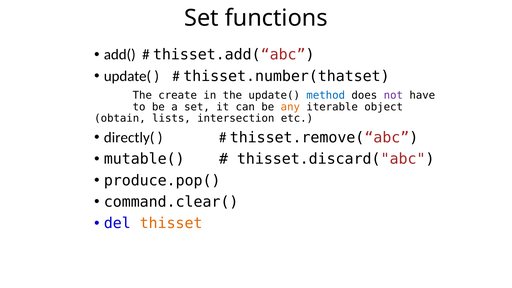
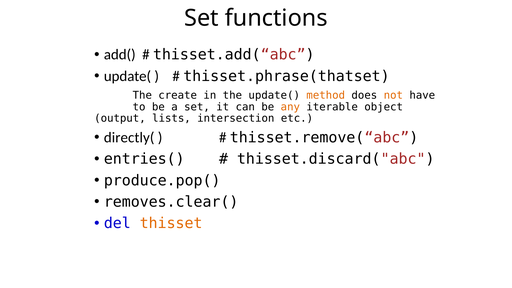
thisset.number(thatset: thisset.number(thatset -> thisset.phrase(thatset
method colour: blue -> orange
not colour: purple -> orange
obtain: obtain -> output
mutable(: mutable( -> entries(
command.clear(: command.clear( -> removes.clear(
